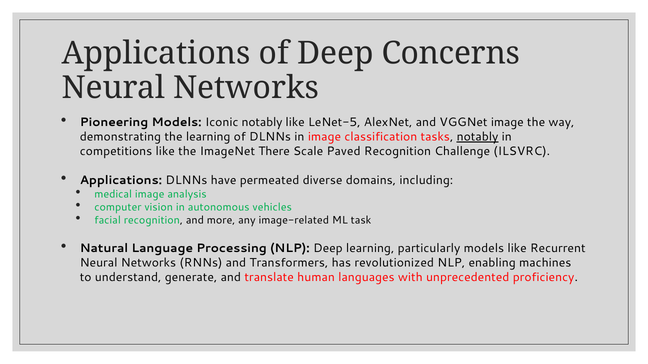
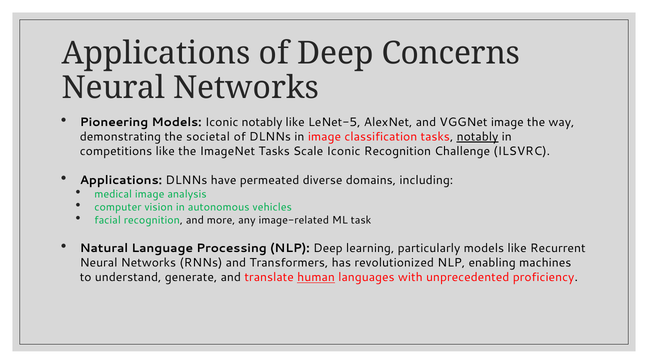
the learning: learning -> societal
ImageNet There: There -> Tasks
Scale Paved: Paved -> Iconic
human underline: none -> present
